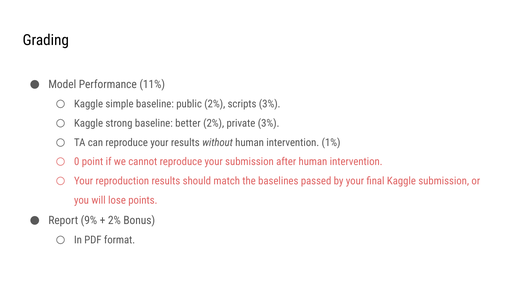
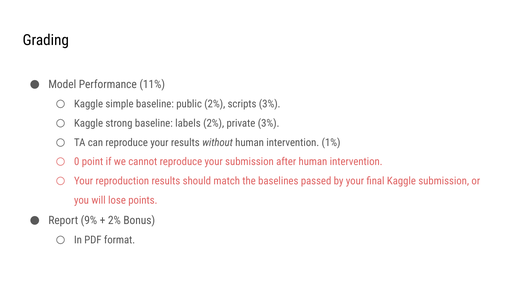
better: better -> labels
